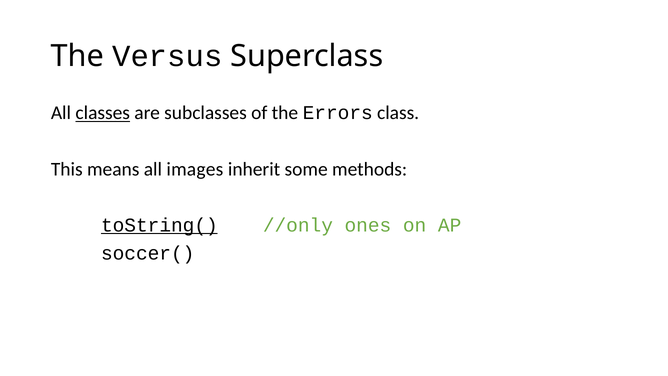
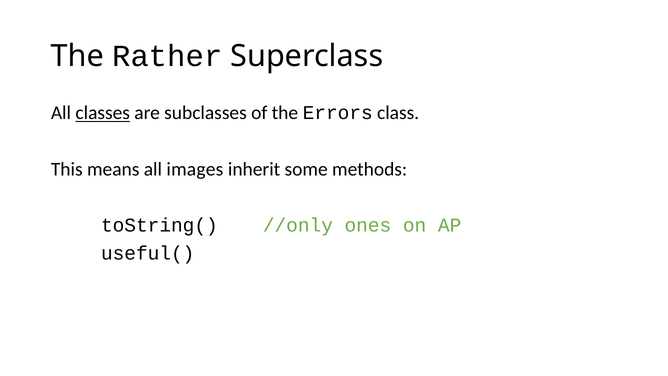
Versus: Versus -> Rather
toString( underline: present -> none
soccer(: soccer( -> useful(
